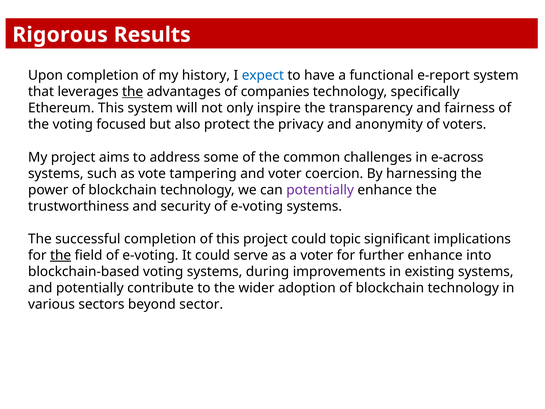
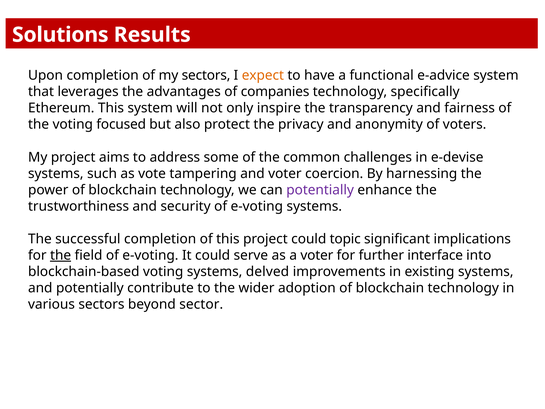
Rigorous: Rigorous -> Solutions
my history: history -> sectors
expect colour: blue -> orange
e-report: e-report -> e-advice
the at (133, 92) underline: present -> none
e-across: e-across -> e-devise
further enhance: enhance -> interface
during: during -> delved
